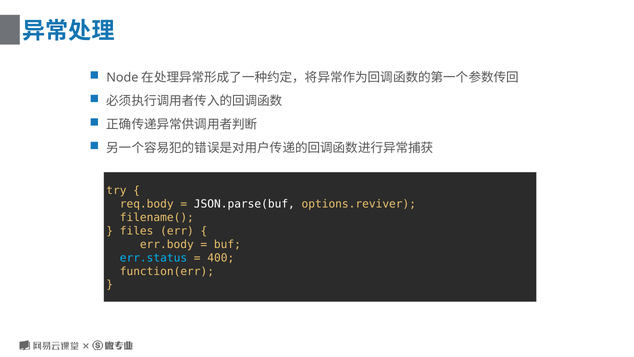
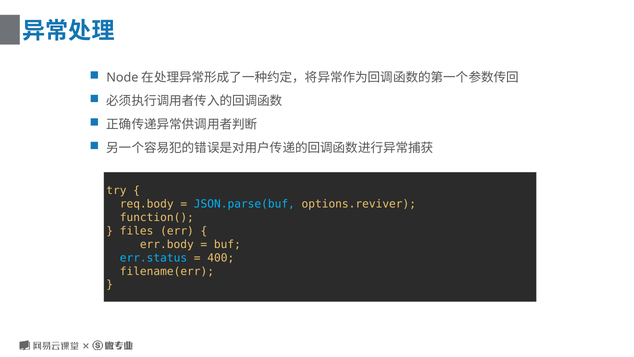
JSON.parse(buf colour: white -> light blue
filename(: filename( -> function(
function(err: function(err -> filename(err
